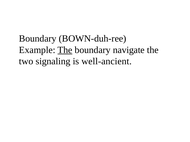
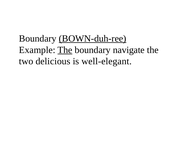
BOWN-duh-ree underline: none -> present
signaling: signaling -> delicious
well-ancient: well-ancient -> well-elegant
